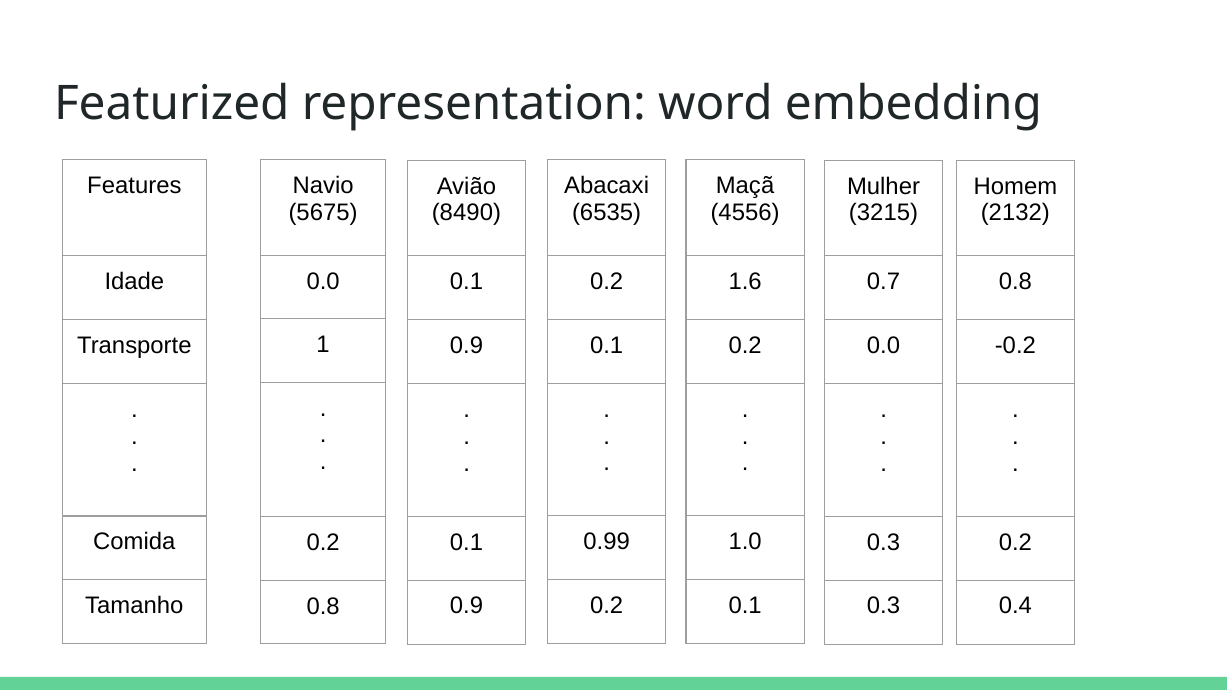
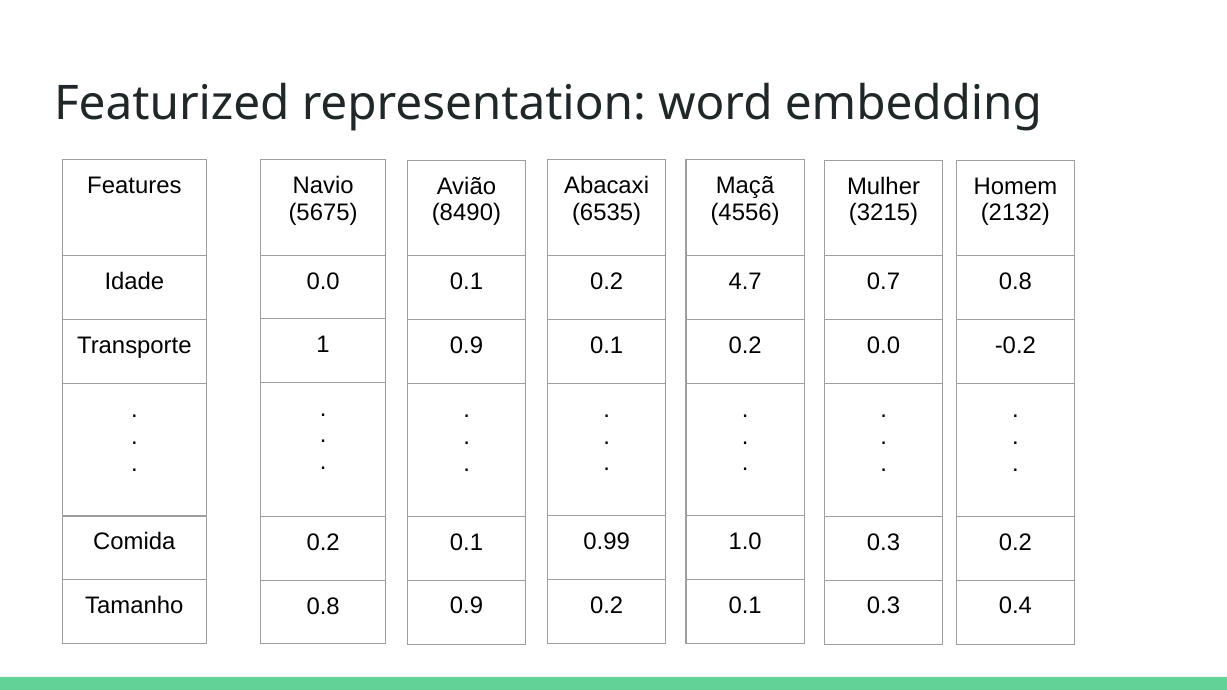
1.6: 1.6 -> 4.7
